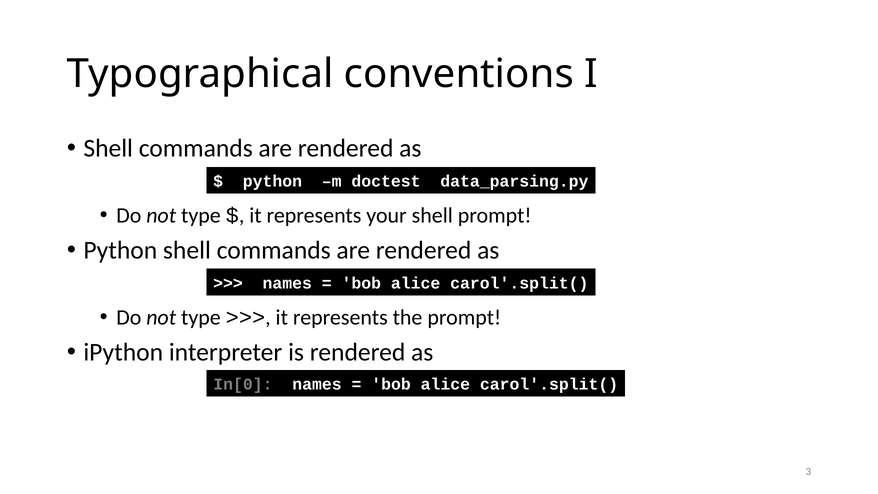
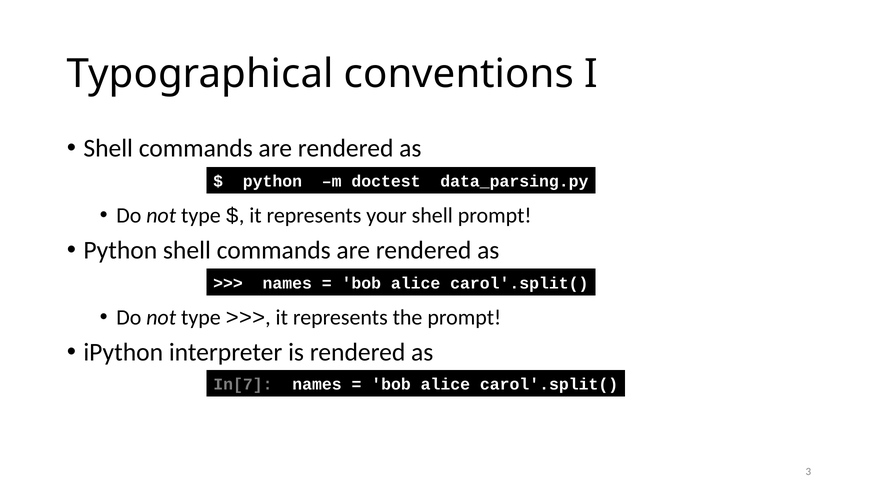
In[0: In[0 -> In[7
